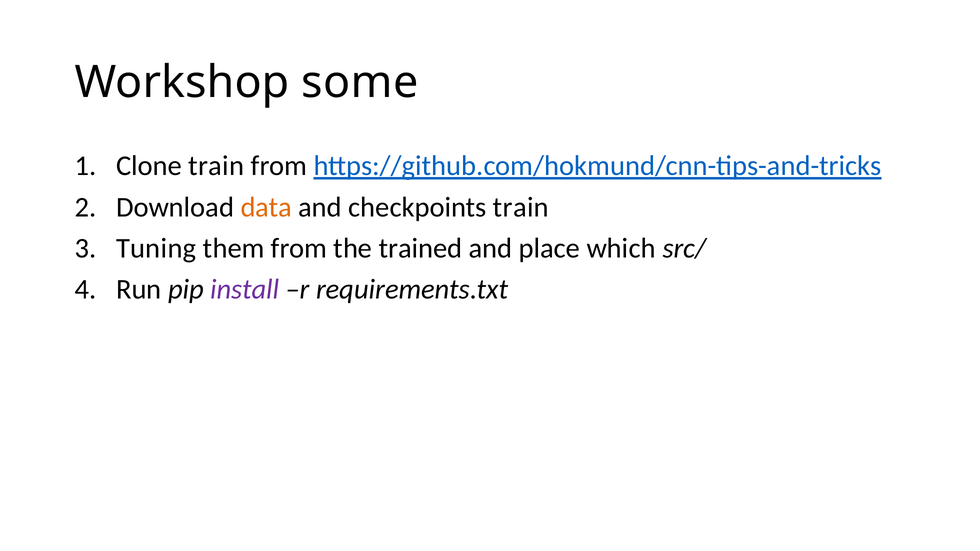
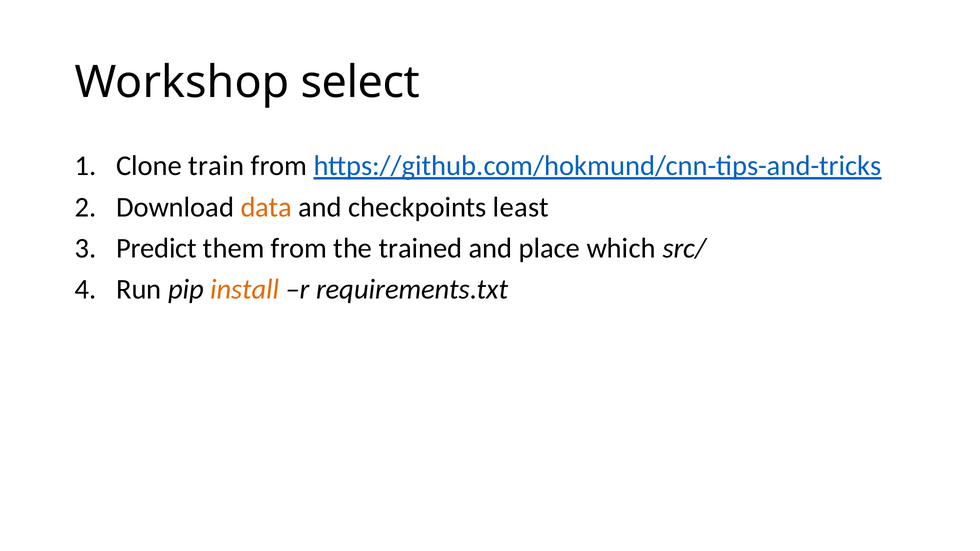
some: some -> select
checkpoints train: train -> least
Tuning: Tuning -> Predict
install colour: purple -> orange
